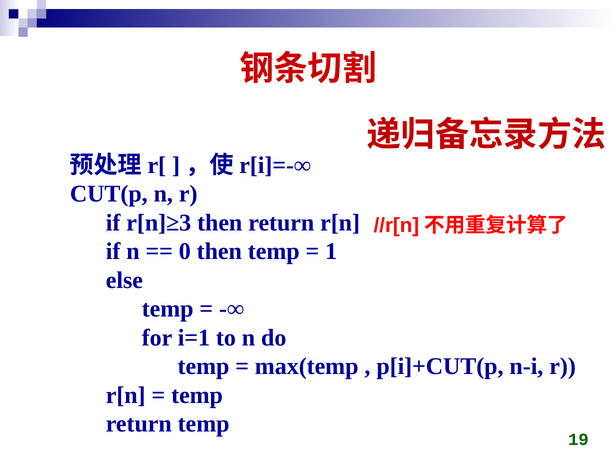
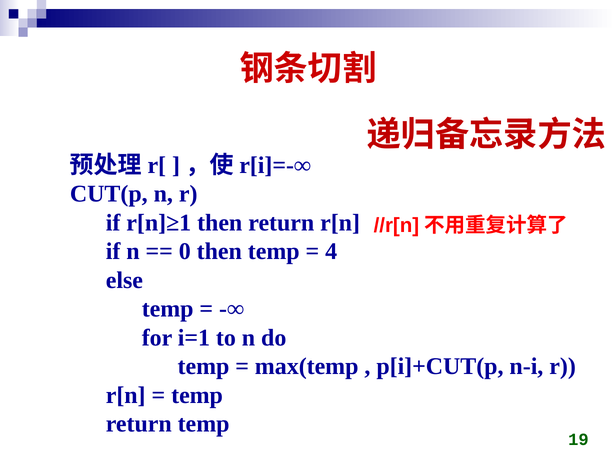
r[n]≥3: r[n]≥3 -> r[n]≥1
1: 1 -> 4
